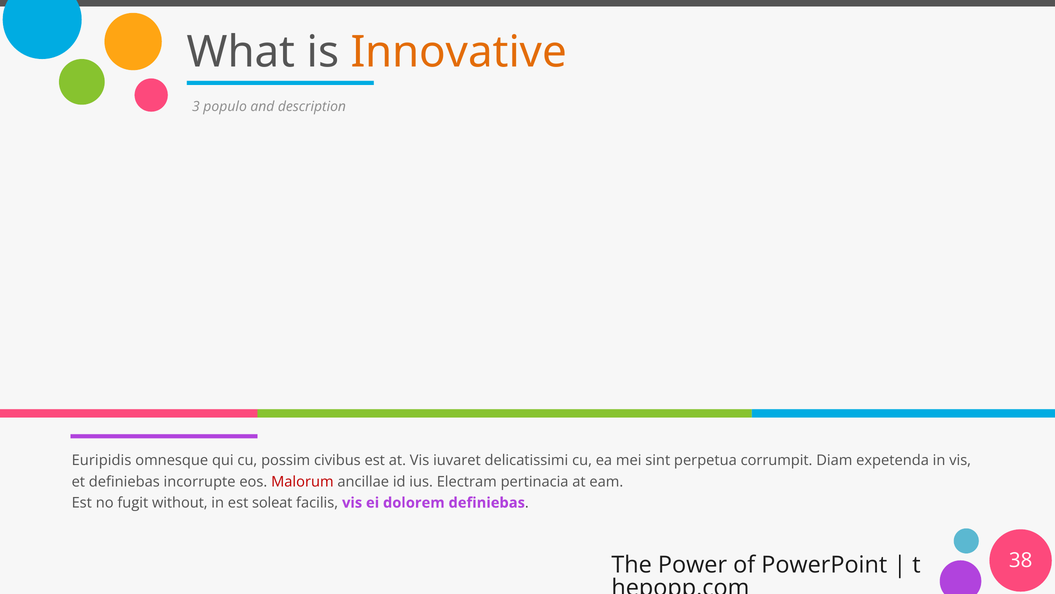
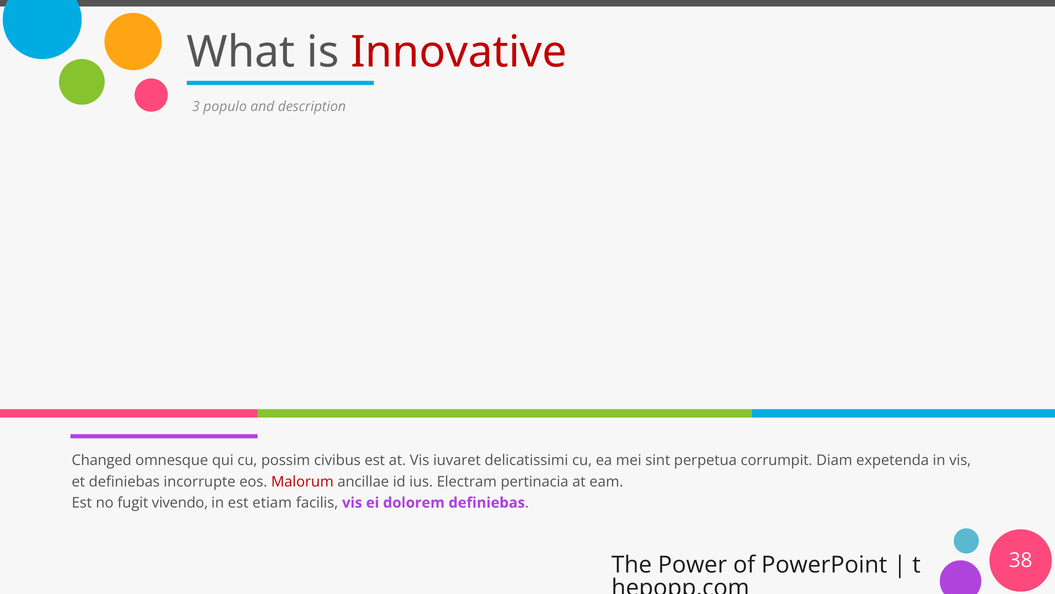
Innovative colour: orange -> red
Euripidis: Euripidis -> Changed
without: without -> vivendo
soleat: soleat -> etiam
